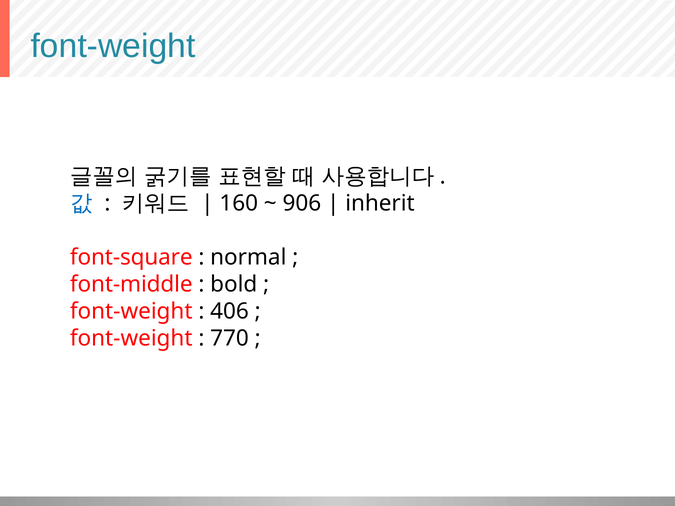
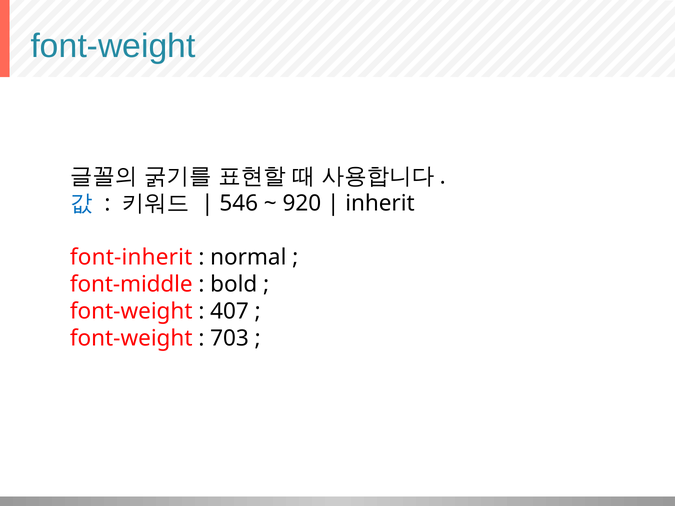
160: 160 -> 546
906: 906 -> 920
font-square: font-square -> font-inherit
406: 406 -> 407
770: 770 -> 703
